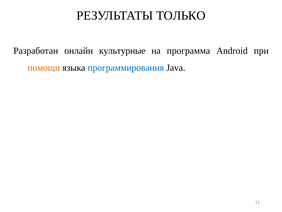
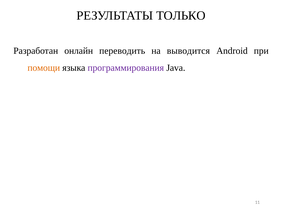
культурные: культурные -> переводить
программа: программа -> выводится
программирования colour: blue -> purple
